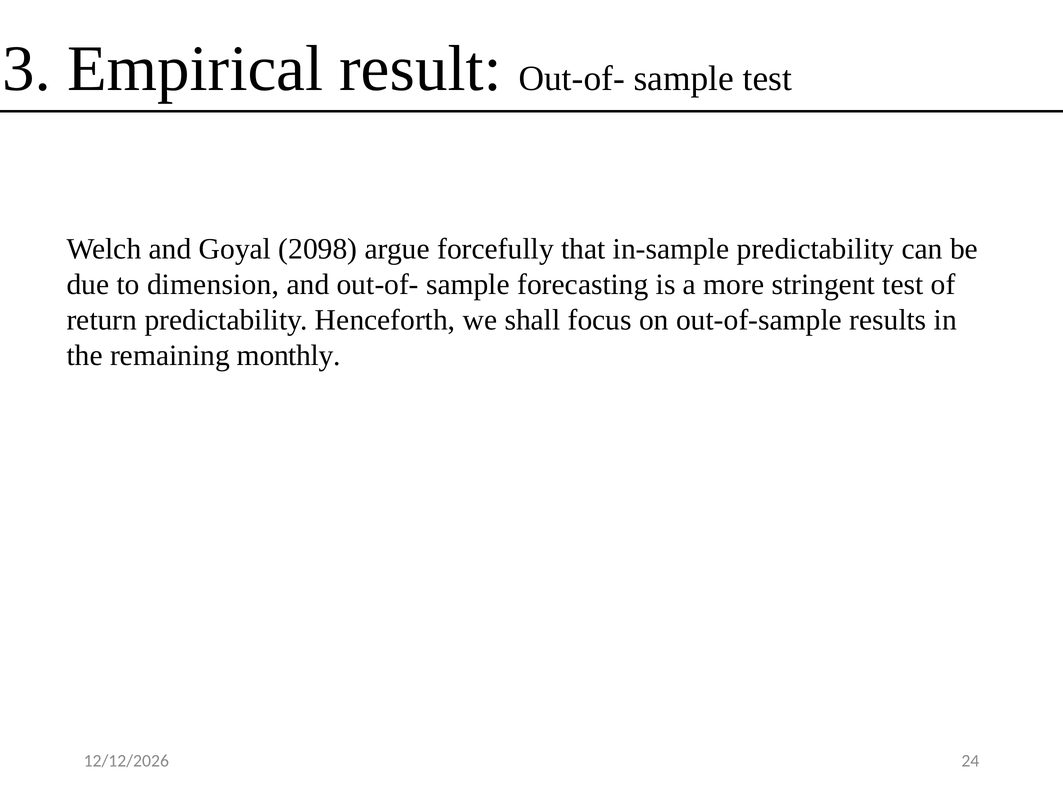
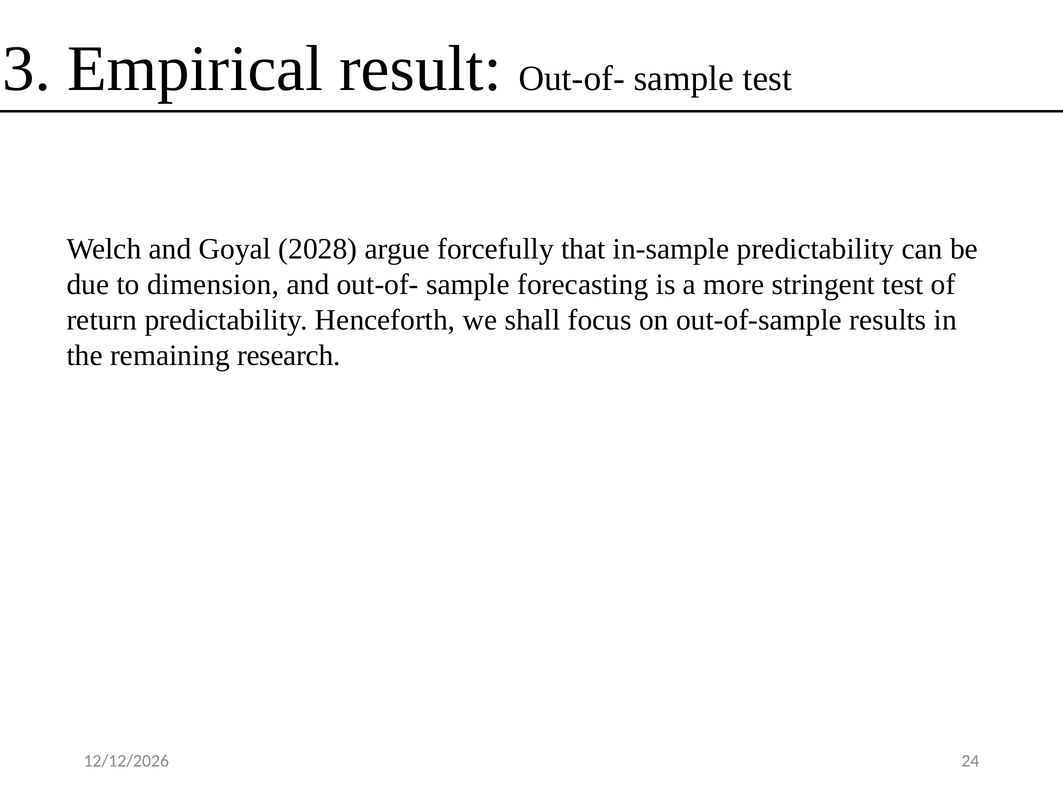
2098: 2098 -> 2028
monthly: monthly -> research
